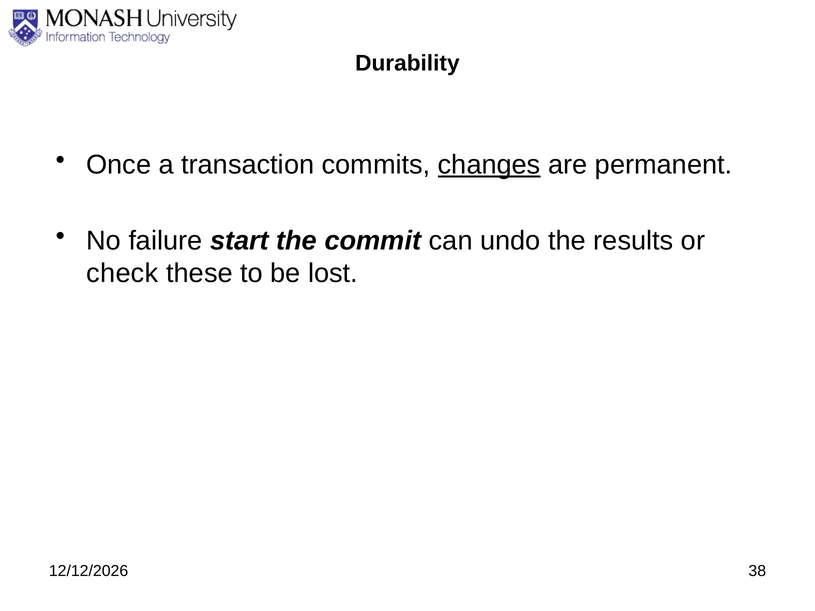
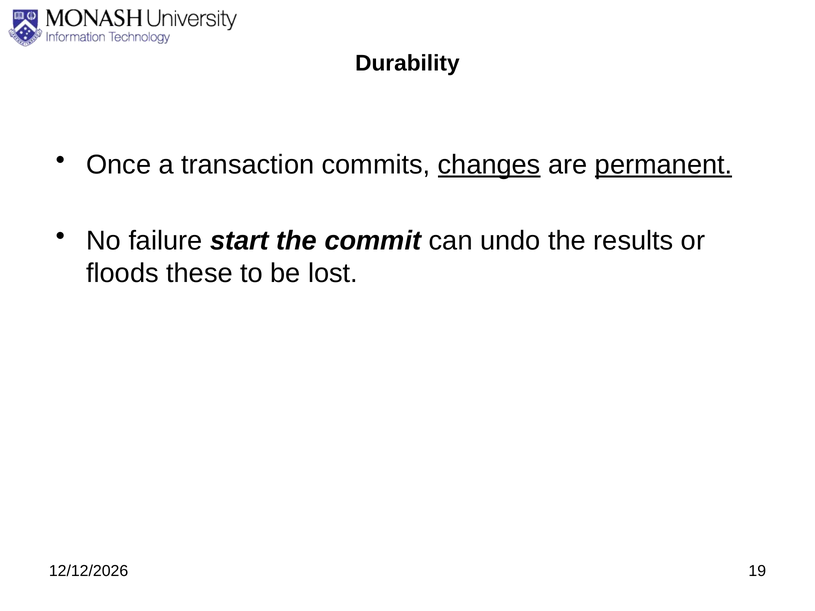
permanent underline: none -> present
check: check -> floods
38: 38 -> 19
